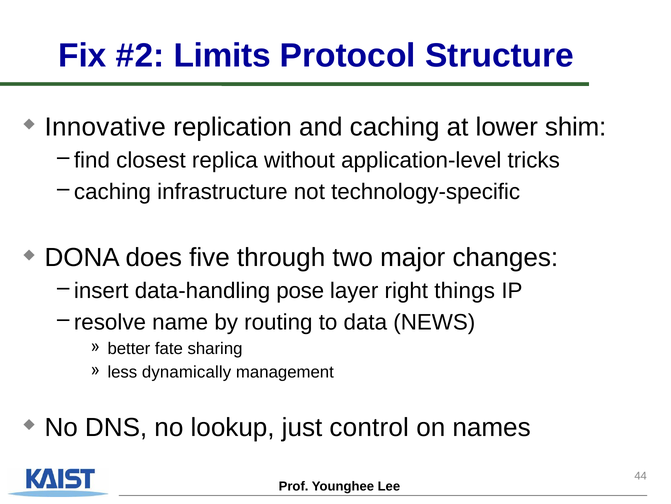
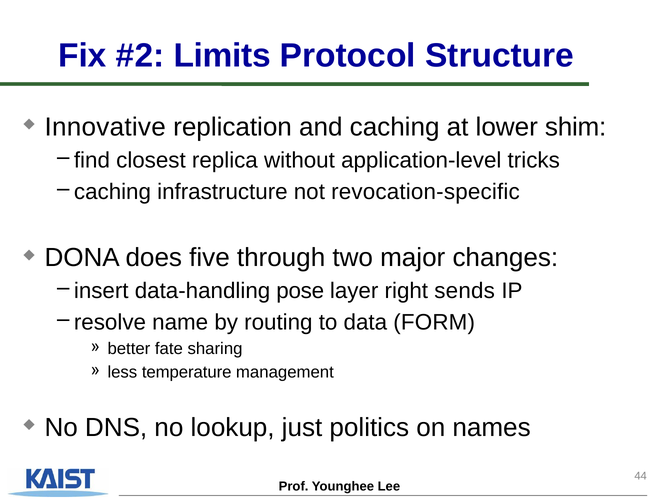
technology-specific: technology-specific -> revocation-specific
things: things -> sends
NEWS: NEWS -> FORM
dynamically: dynamically -> temperature
control: control -> politics
